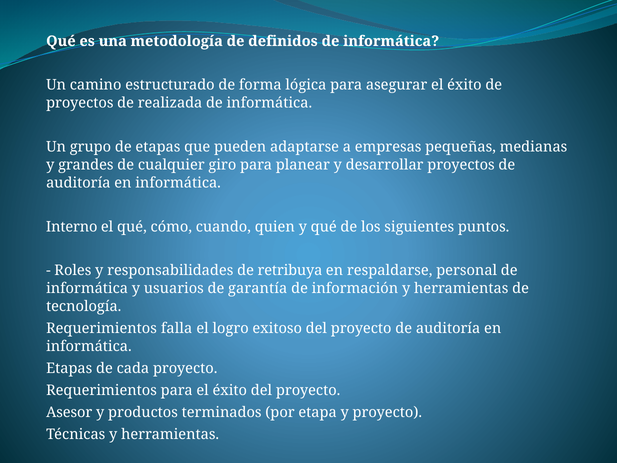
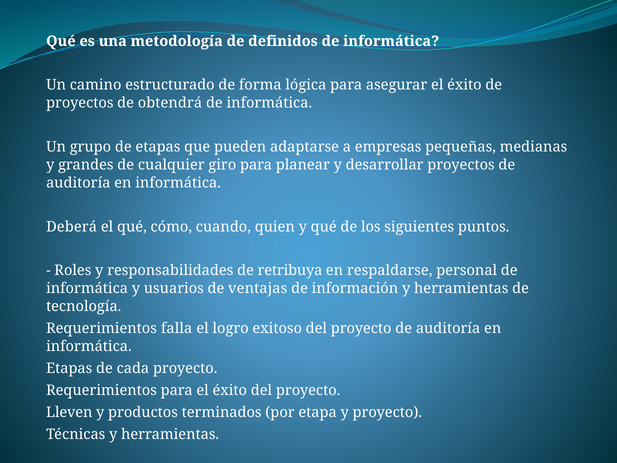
realizada: realizada -> obtendrá
Interno: Interno -> Deberá
garantía: garantía -> ventajas
Asesor: Asesor -> Lleven
